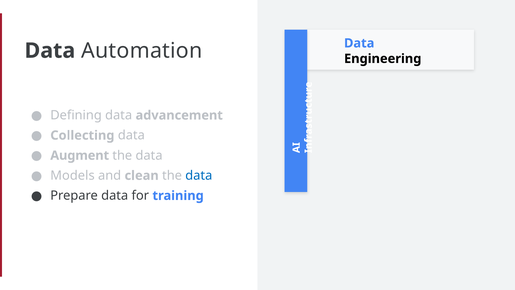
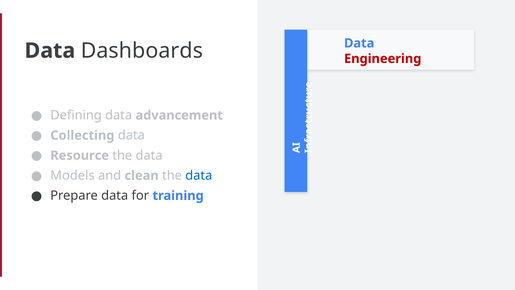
Automation: Automation -> Dashboards
Engineering colour: black -> red
Augment: Augment -> Resource
